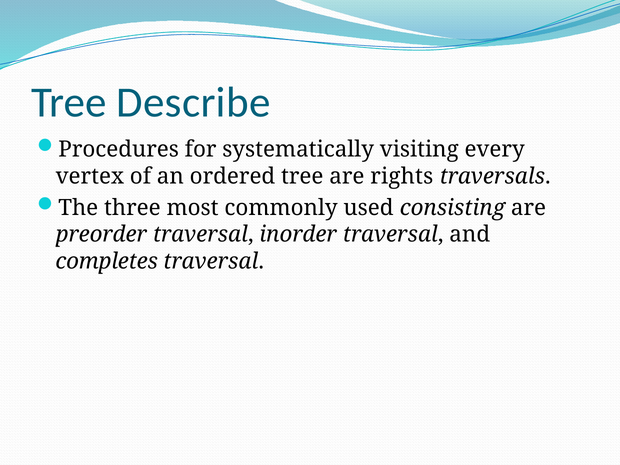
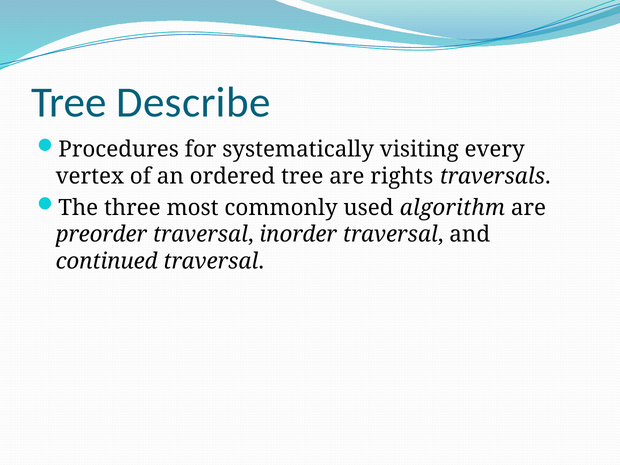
consisting: consisting -> algorithm
completes: completes -> continued
